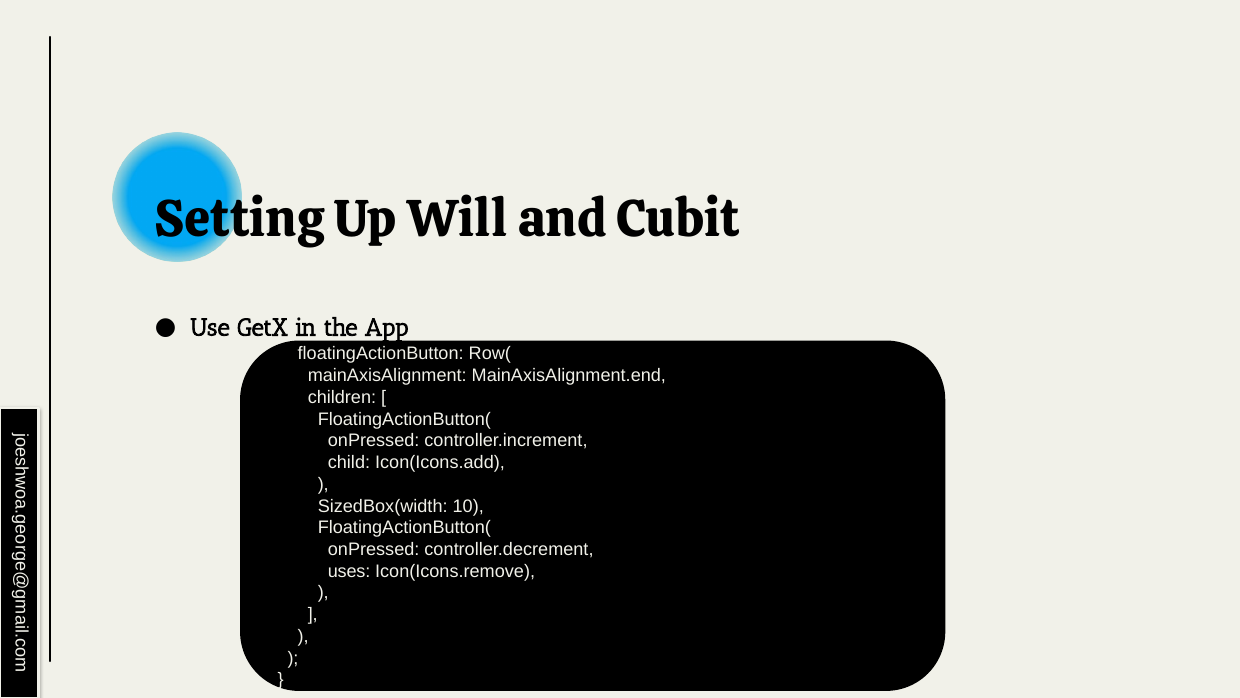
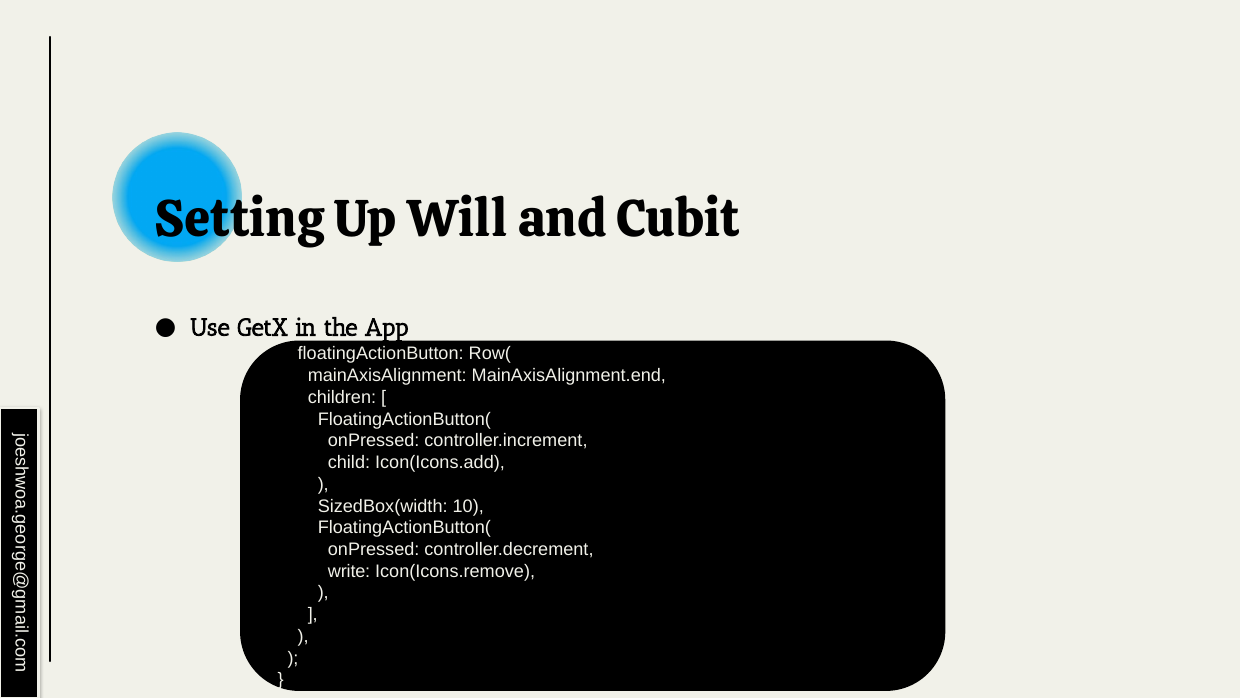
uses: uses -> write
